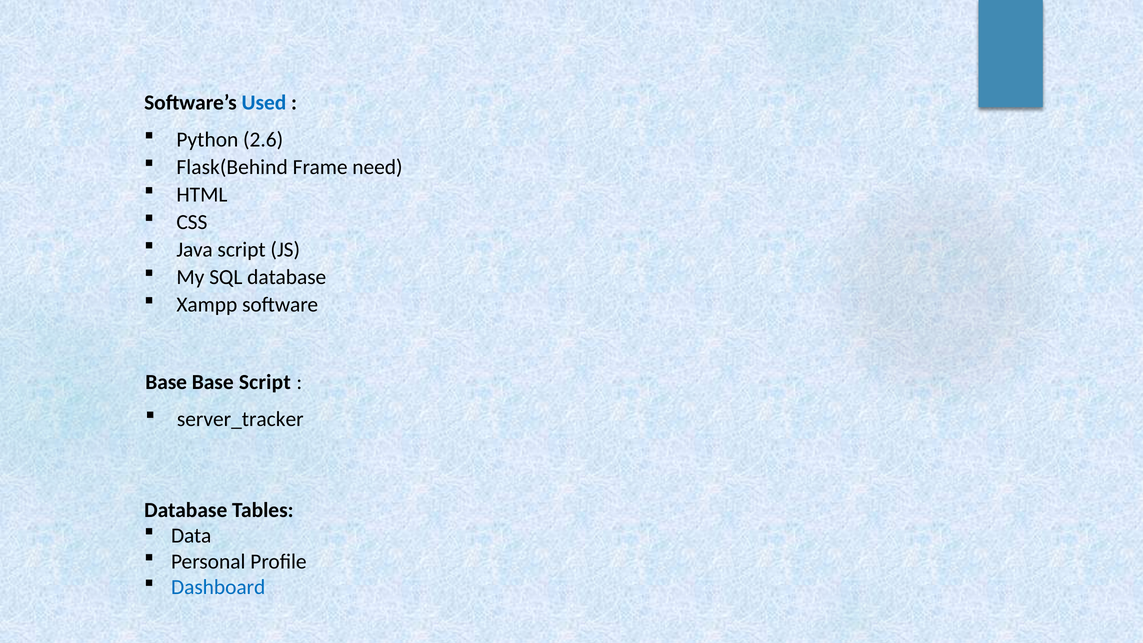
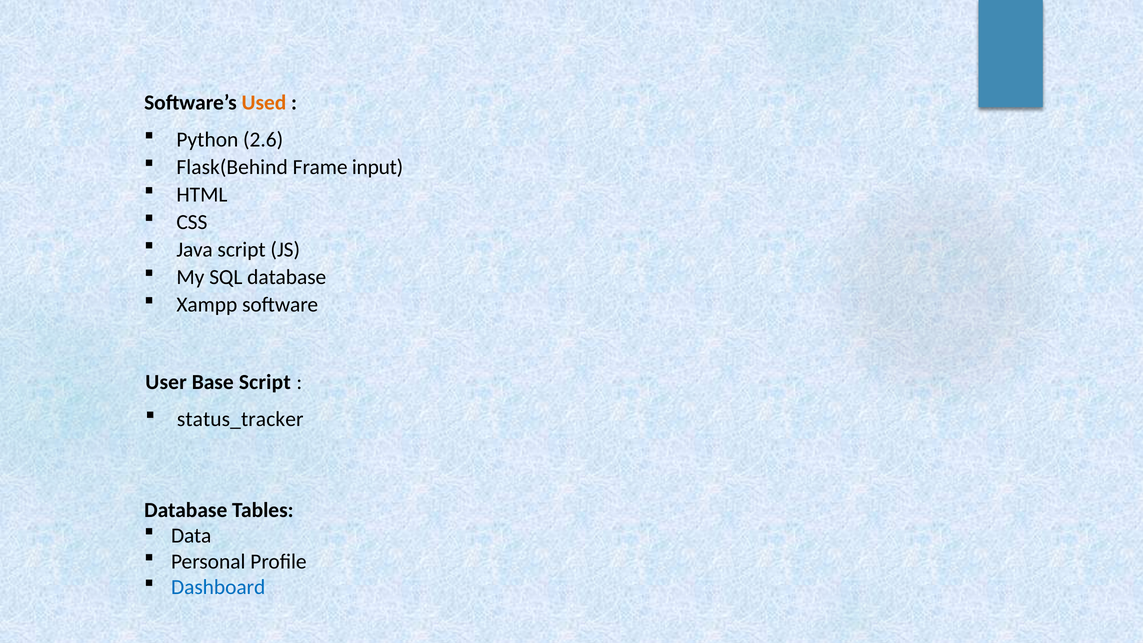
Used colour: blue -> orange
need: need -> input
Base at (166, 382): Base -> User
server_tracker: server_tracker -> status_tracker
